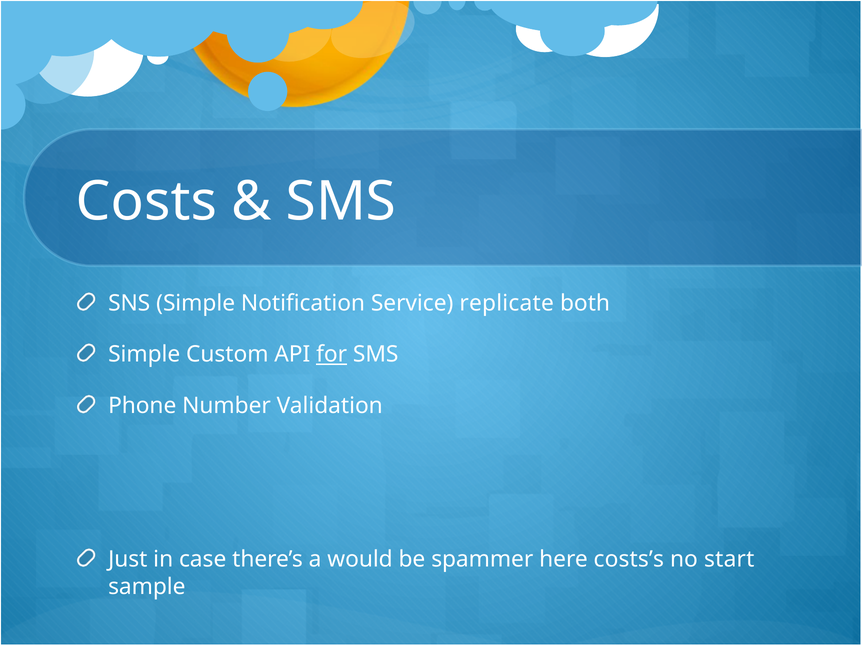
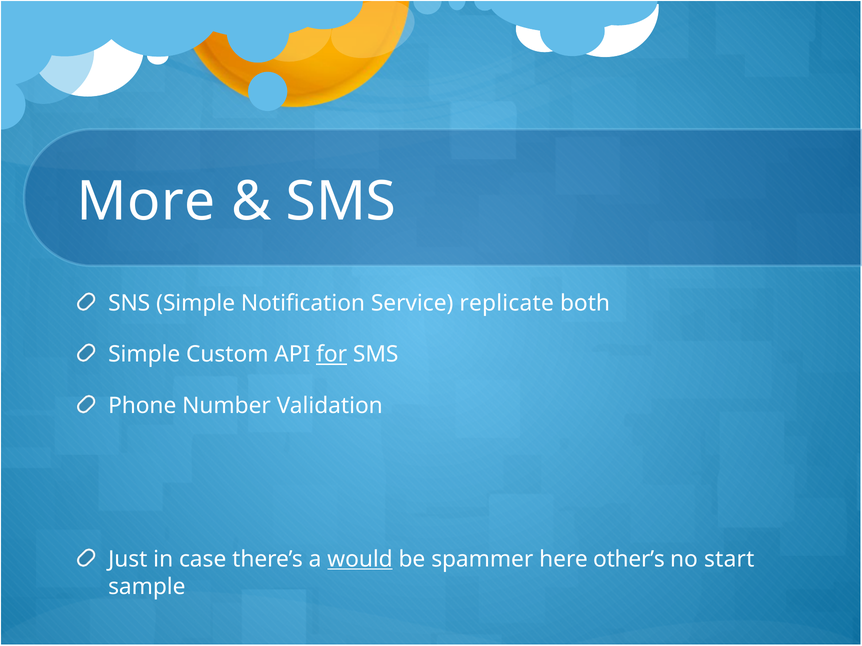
Costs: Costs -> More
would underline: none -> present
costs’s: costs’s -> other’s
